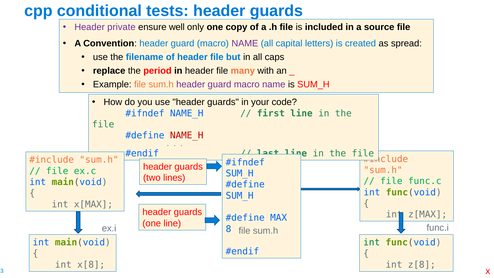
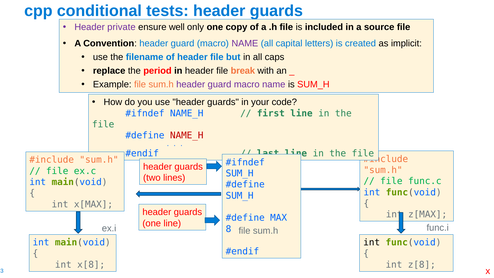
spread: spread -> implicit
many: many -> break
int at (372, 242) colour: green -> black
